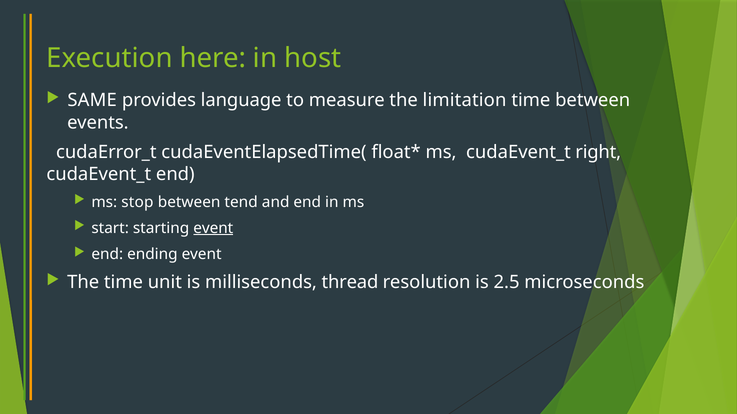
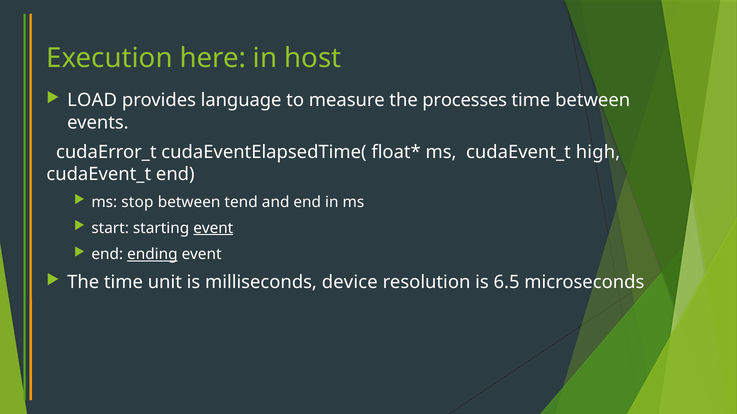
SAME: SAME -> LOAD
limitation: limitation -> processes
right: right -> high
ending underline: none -> present
thread: thread -> device
2.5: 2.5 -> 6.5
